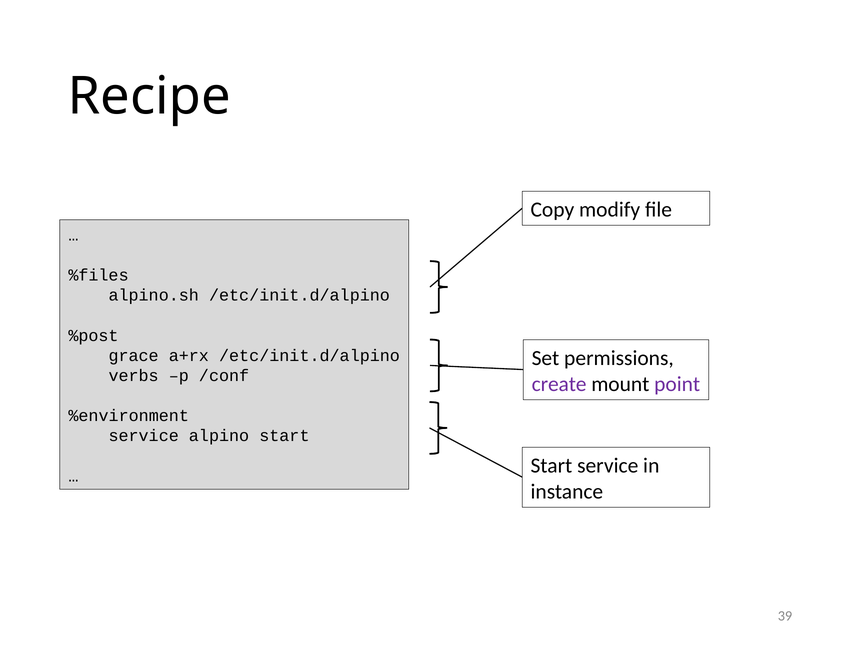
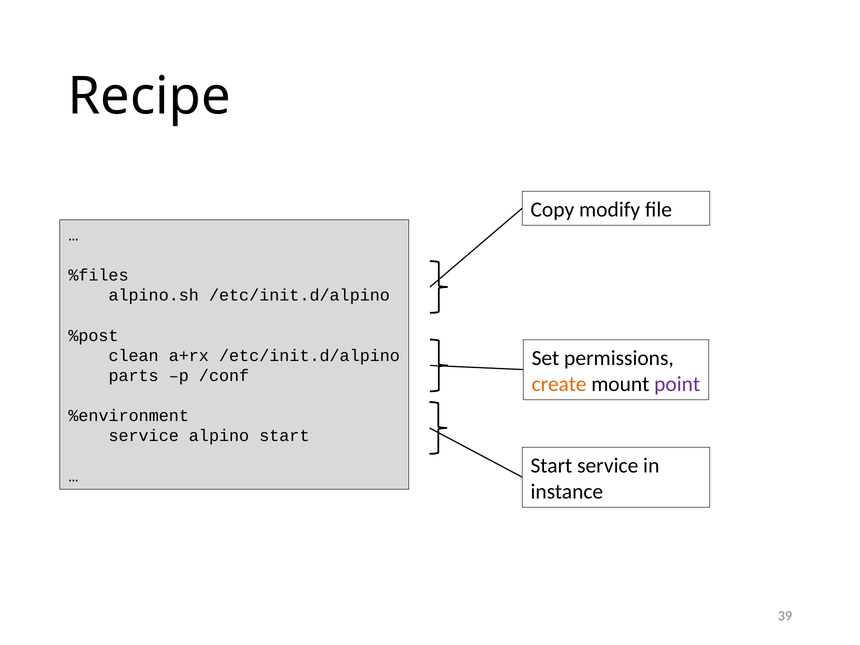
grace: grace -> clean
verbs: verbs -> parts
create colour: purple -> orange
